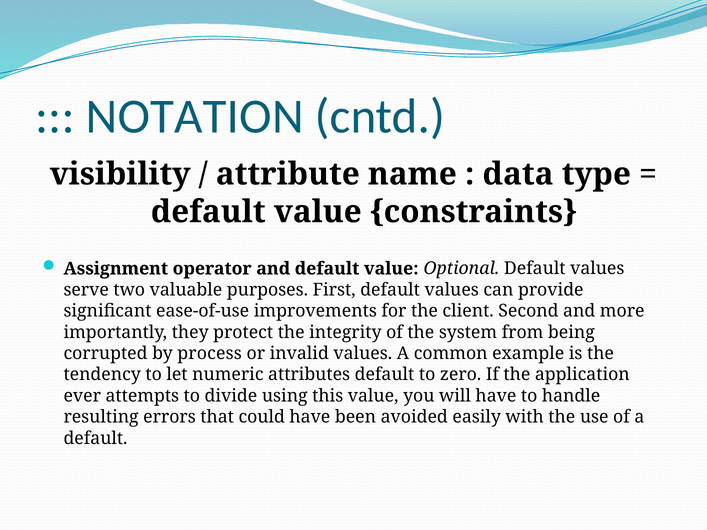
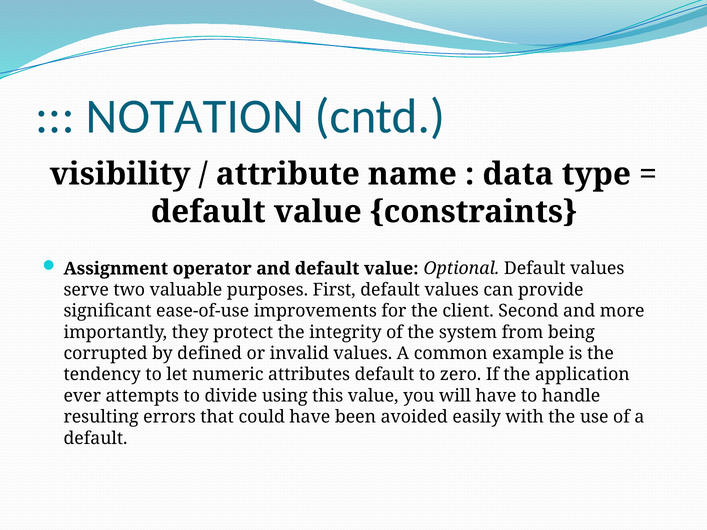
process: process -> defined
